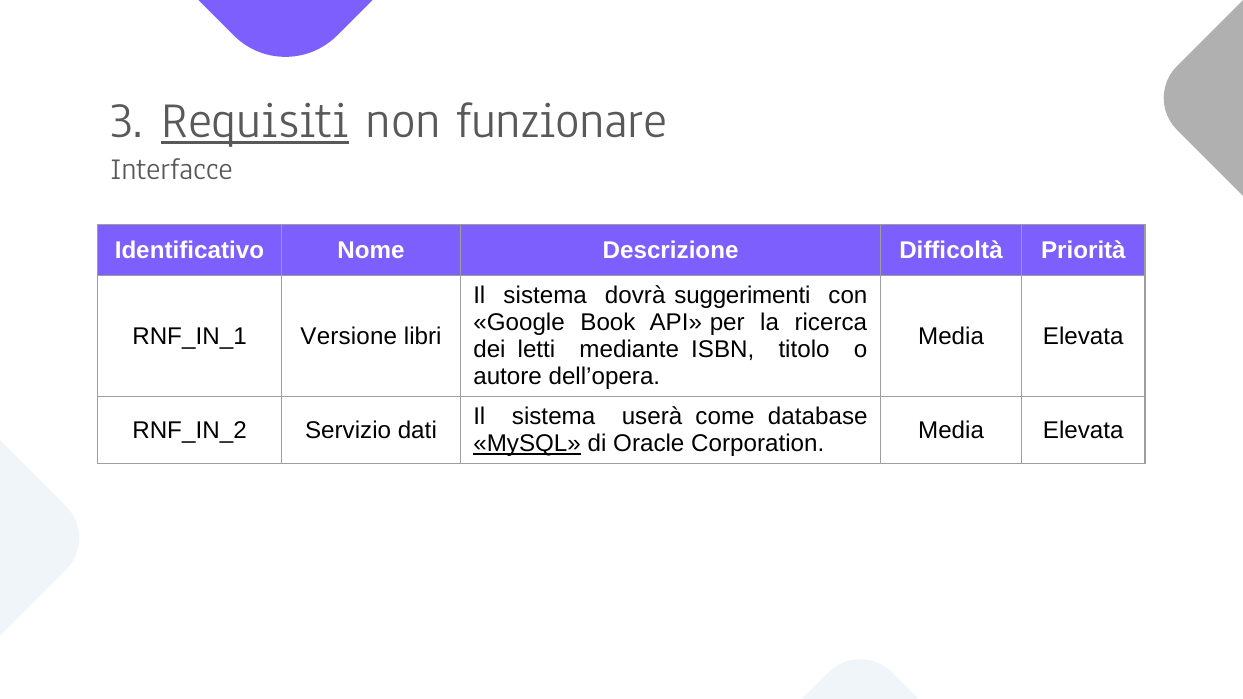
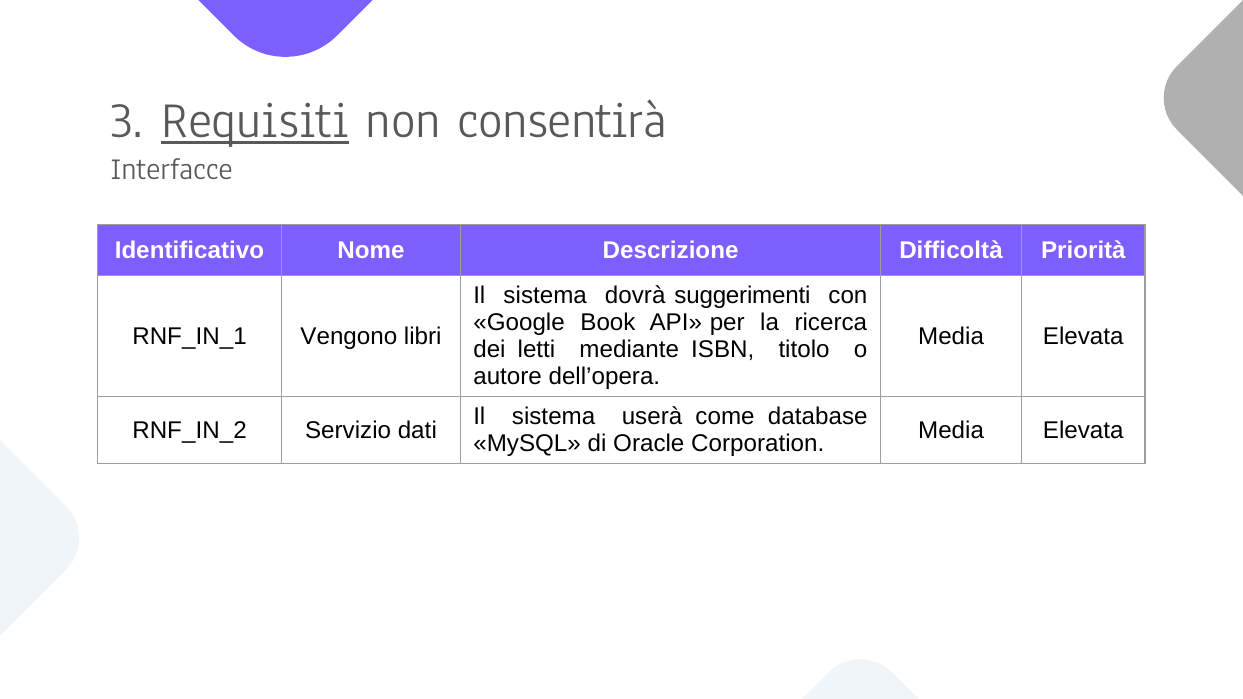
funzionare: funzionare -> consentirà
Versione: Versione -> Vengono
MySQL underline: present -> none
